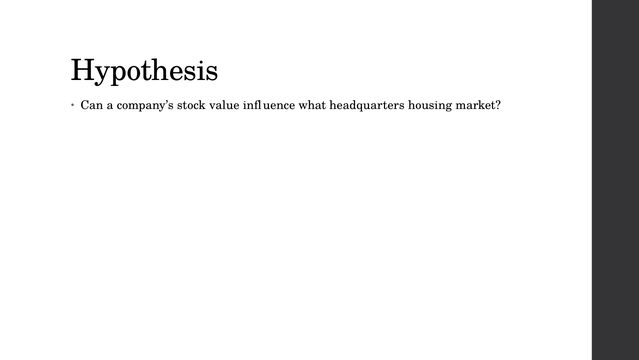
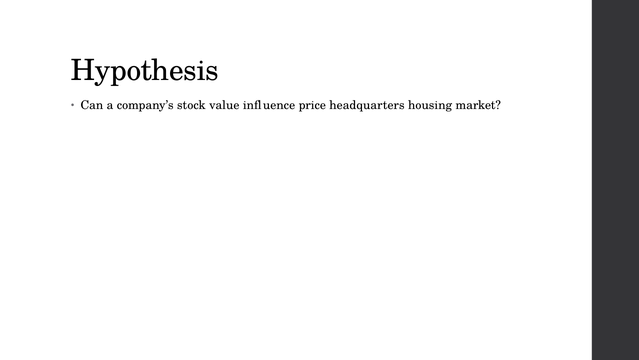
what: what -> price
